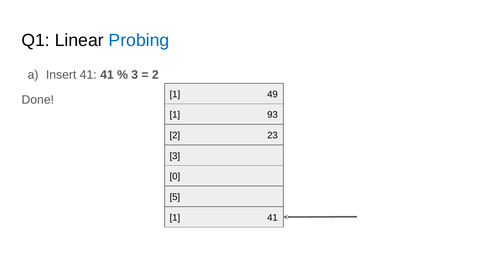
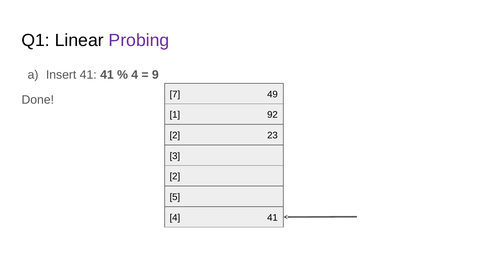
Probing colour: blue -> purple
3 at (135, 75): 3 -> 4
2 at (155, 75): 2 -> 9
Done 1: 1 -> 7
93: 93 -> 92
0 at (175, 177): 0 -> 2
1 at (175, 218): 1 -> 4
